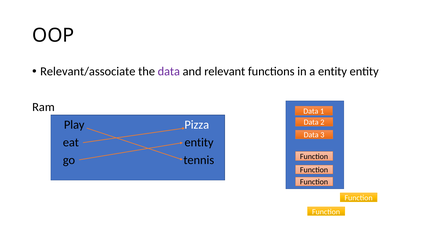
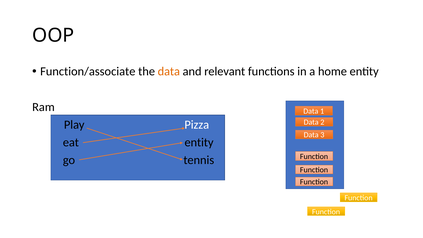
Relevant/associate: Relevant/associate -> Function/associate
data at (169, 72) colour: purple -> orange
a entity: entity -> home
